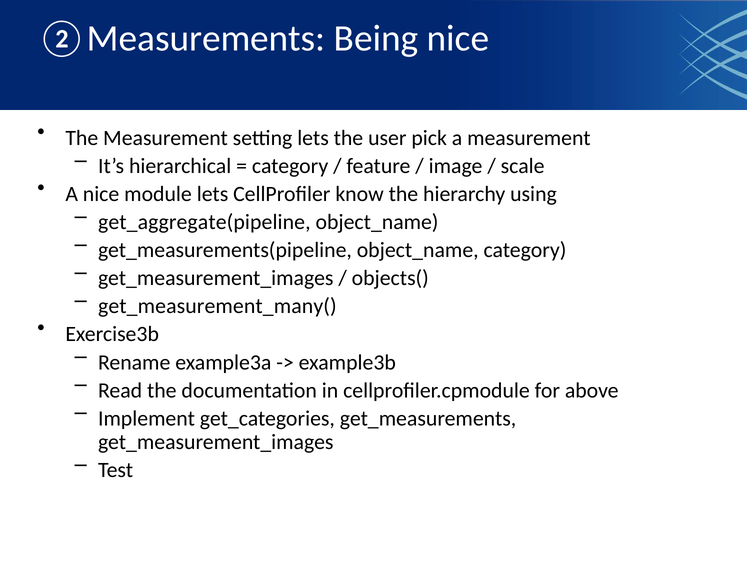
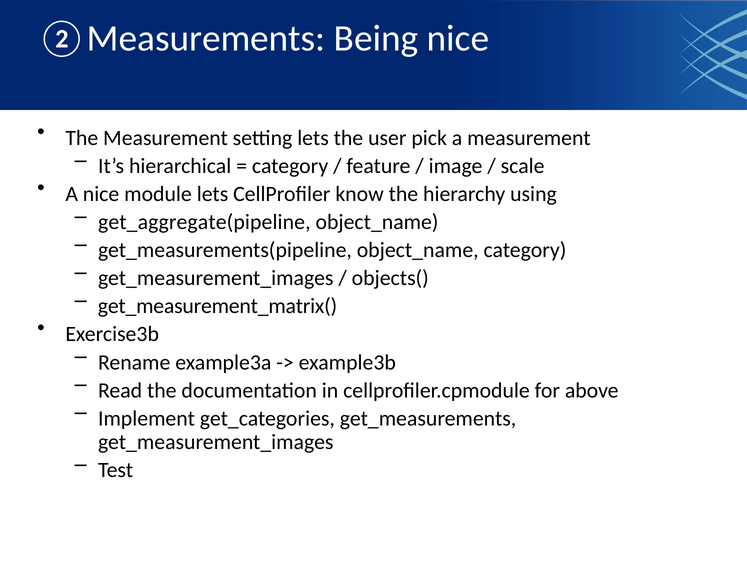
get_measurement_many(: get_measurement_many( -> get_measurement_matrix(
